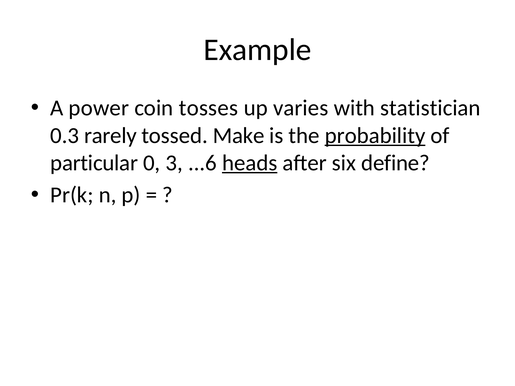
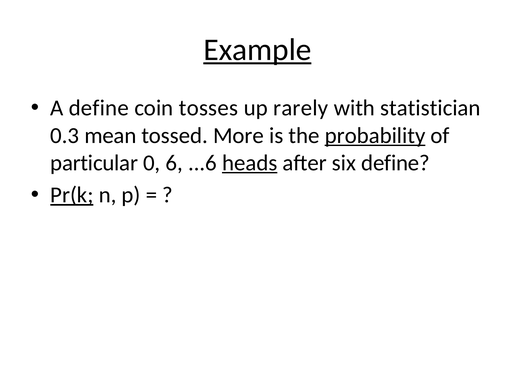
Example underline: none -> present
A power: power -> define
varies: varies -> rarely
rarely: rarely -> mean
Make: Make -> More
3: 3 -> 6
Pr(k underline: none -> present
